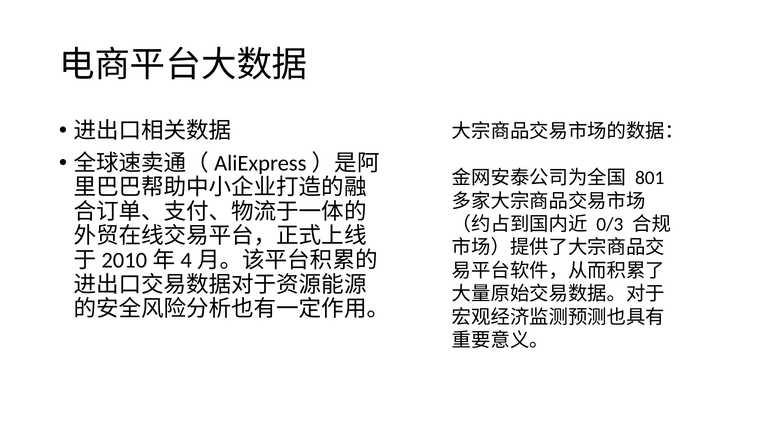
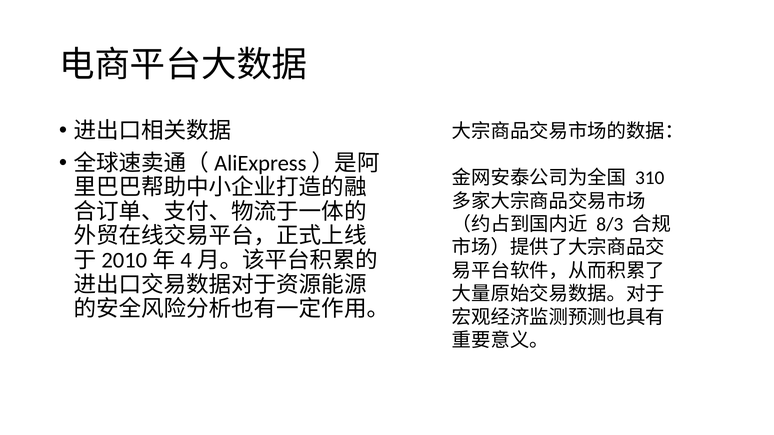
801: 801 -> 310
0/3: 0/3 -> 8/3
